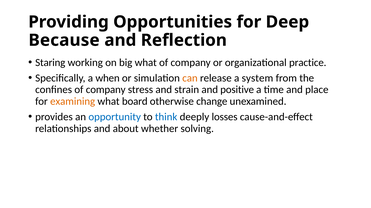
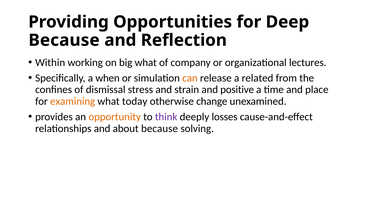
Staring: Staring -> Within
practice: practice -> lectures
system: system -> related
confines of company: company -> dismissal
board: board -> today
opportunity colour: blue -> orange
think colour: blue -> purple
about whether: whether -> because
